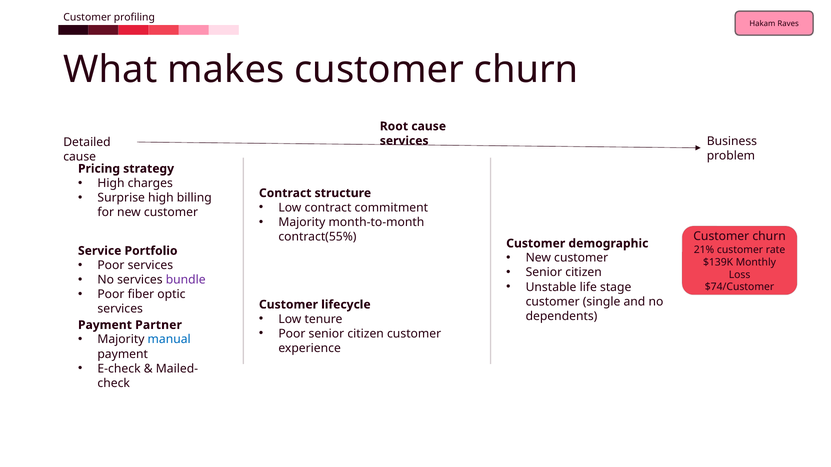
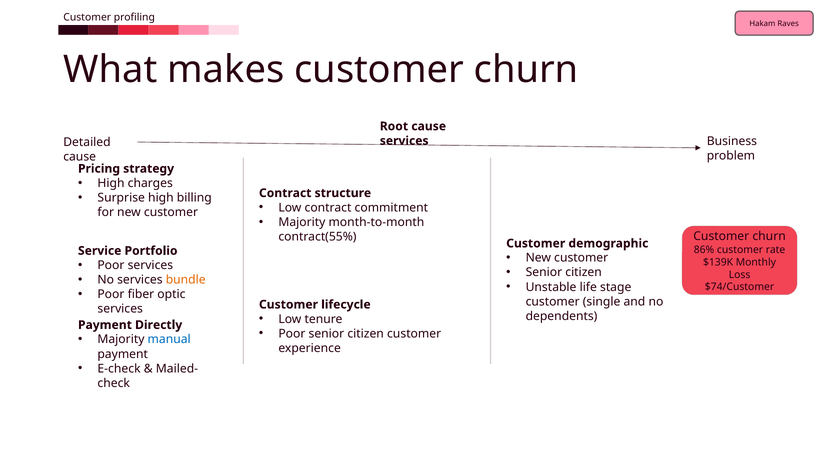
21%: 21% -> 86%
bundle colour: purple -> orange
Partner: Partner -> Directly
